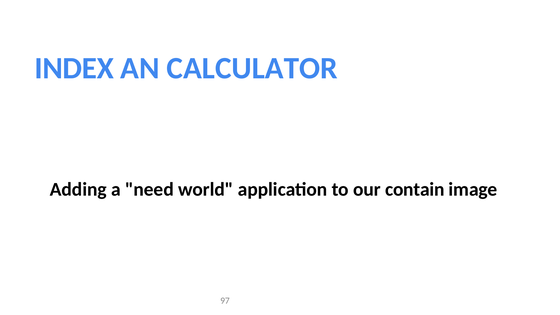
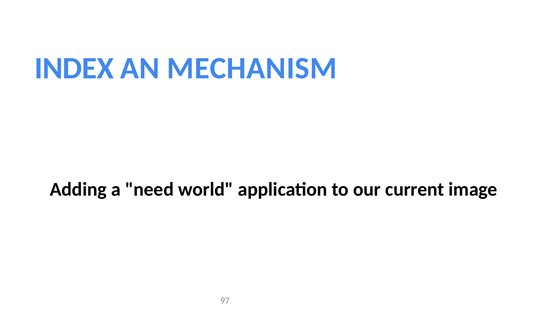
CALCULATOR: CALCULATOR -> MECHANISM
contain: contain -> current
